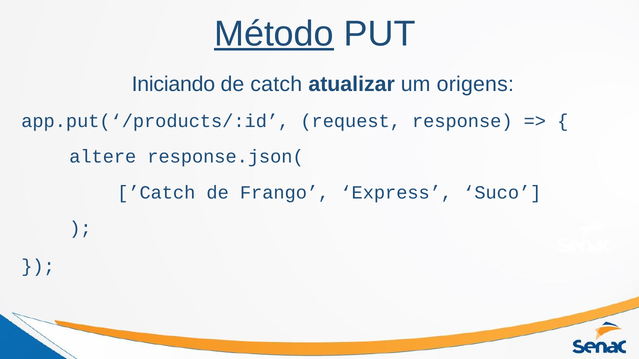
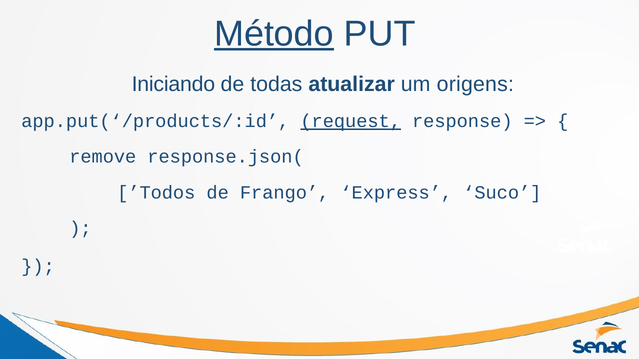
catch: catch -> todas
request underline: none -> present
altere: altere -> remove
’Catch: ’Catch -> ’Todos
